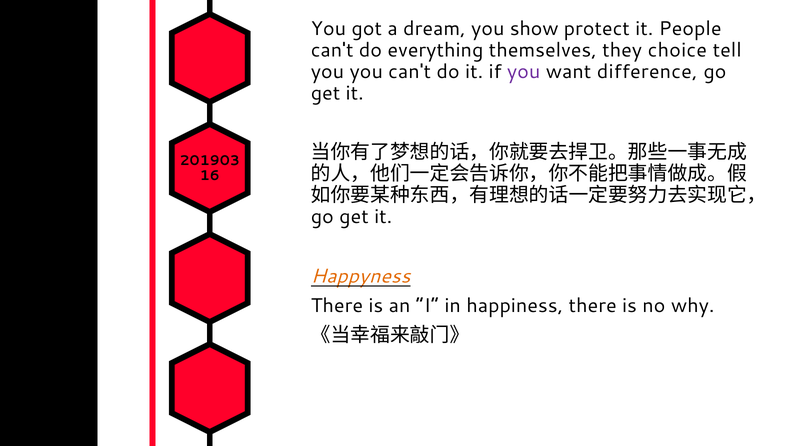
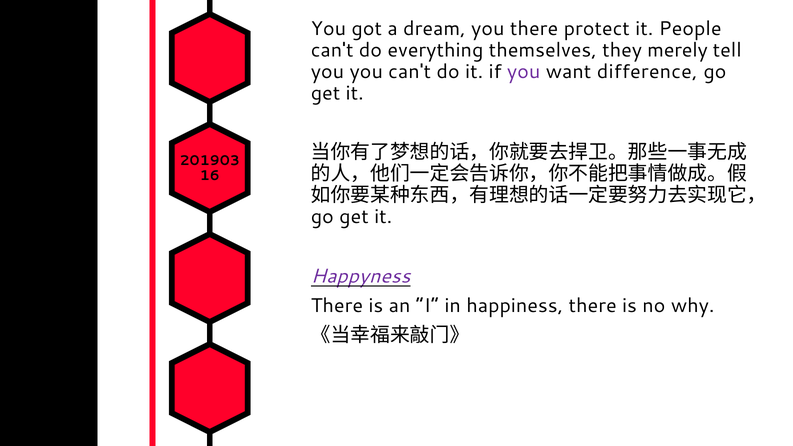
you show: show -> there
choice: choice -> merely
Happyness colour: orange -> purple
